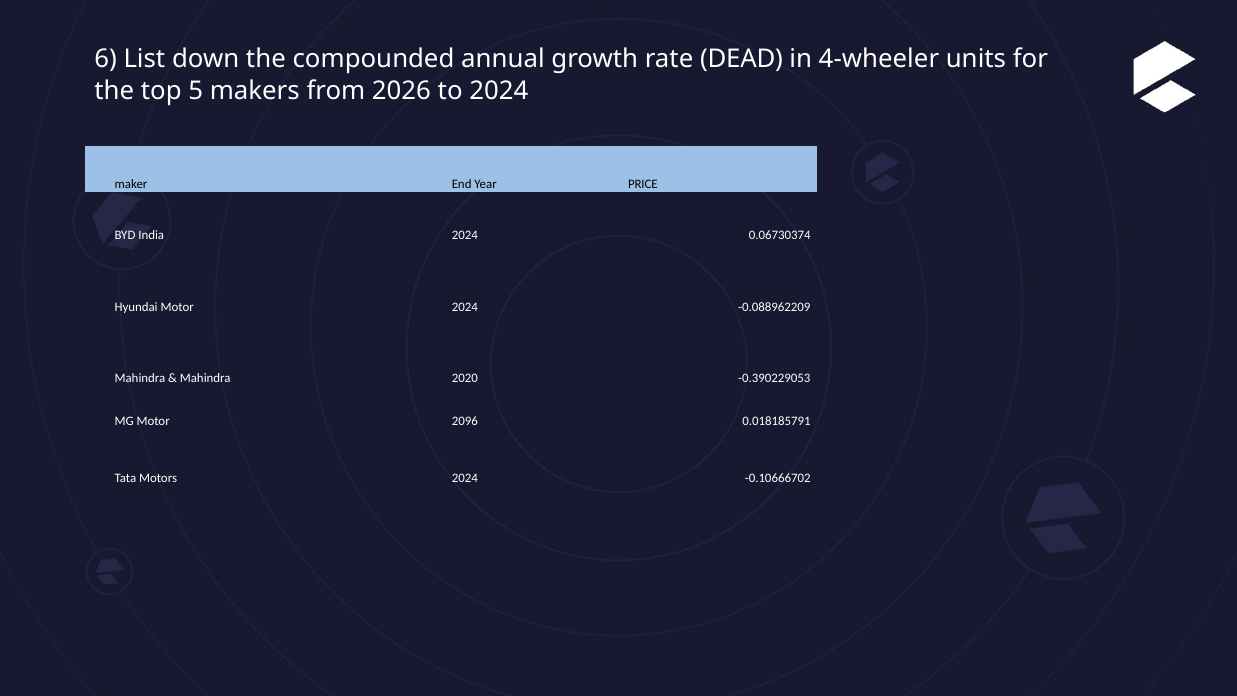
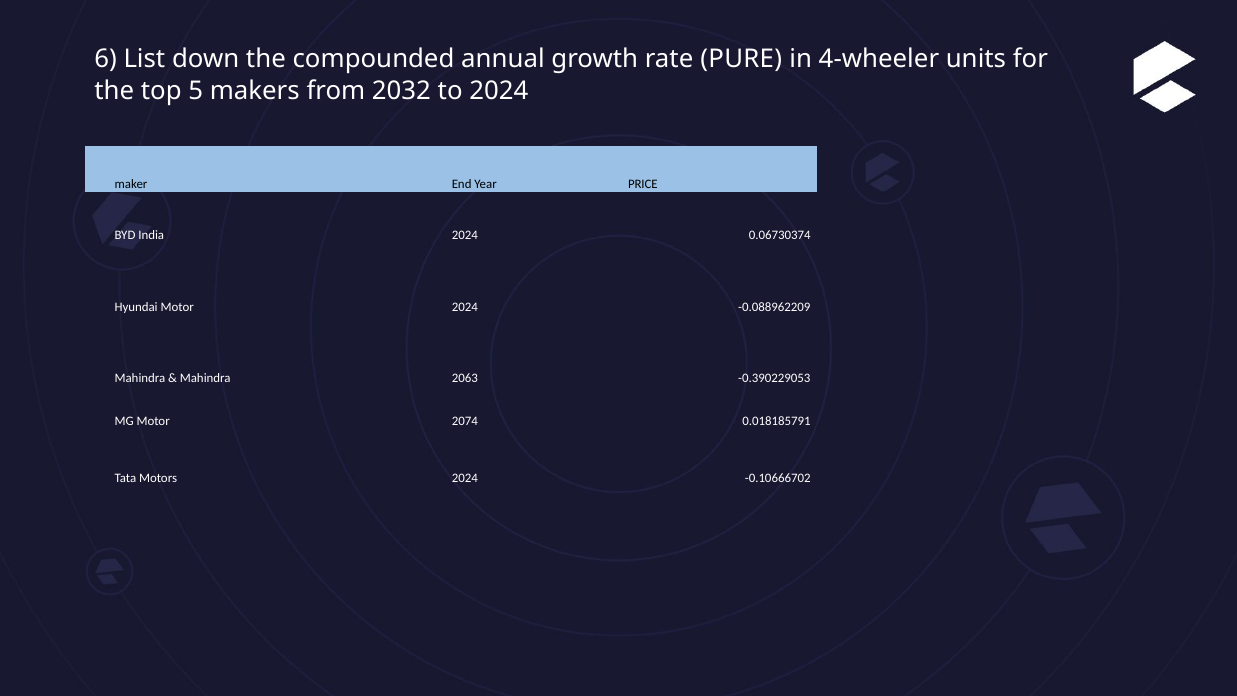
DEAD: DEAD -> PURE
2026: 2026 -> 2032
2020: 2020 -> 2063
2096: 2096 -> 2074
